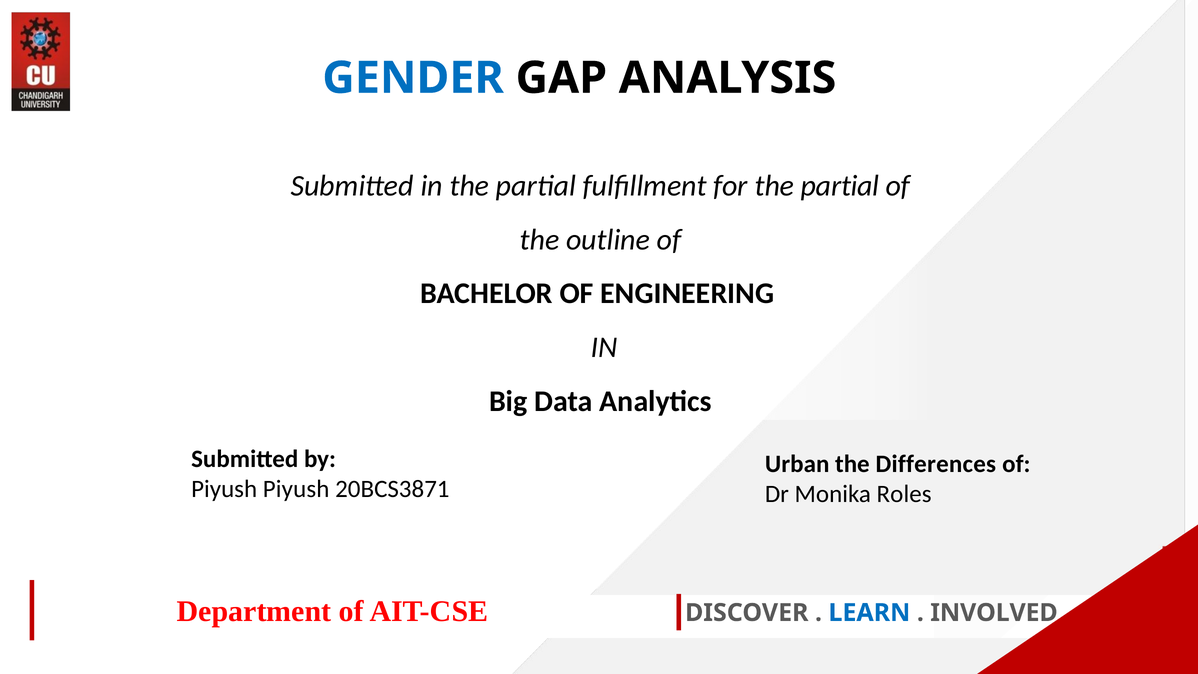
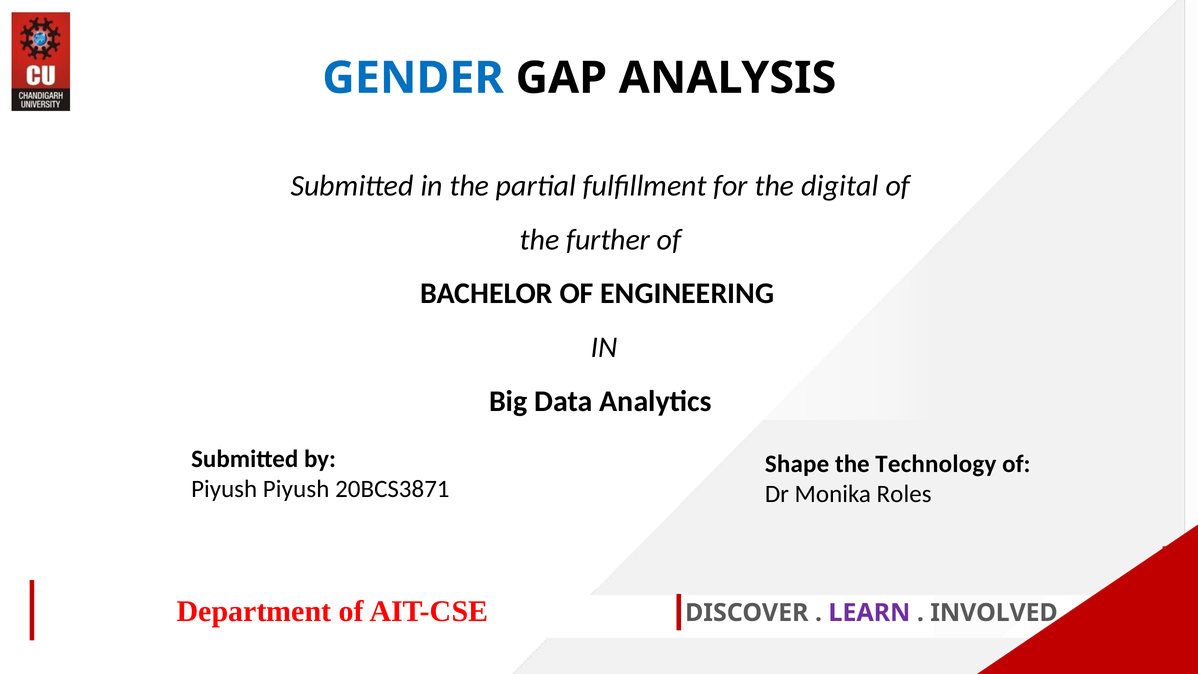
for the partial: partial -> digital
outline: outline -> further
Urban: Urban -> Shape
Differences: Differences -> Technology
LEARN colour: blue -> purple
